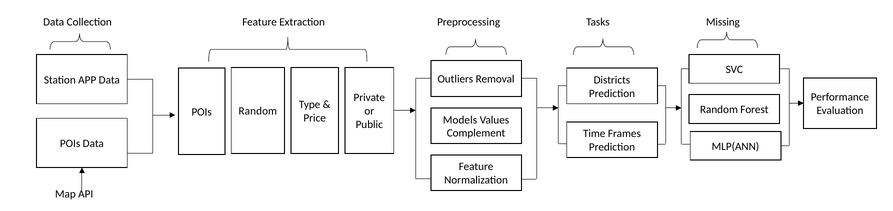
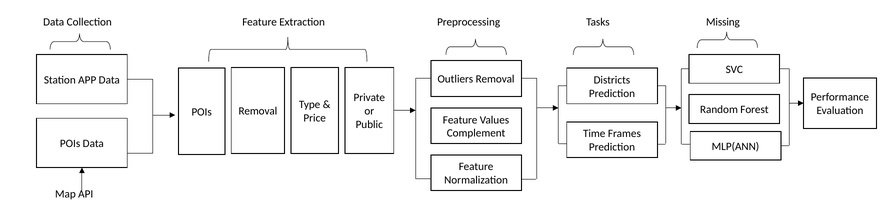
POIs Random: Random -> Removal
Models at (460, 120): Models -> Feature
